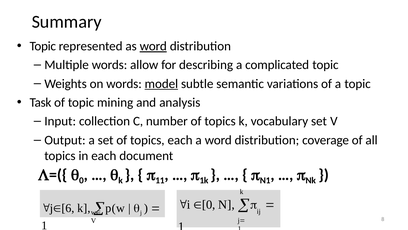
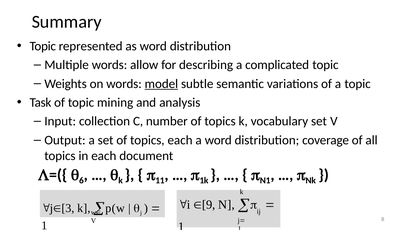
word at (153, 46) underline: present -> none
0 at (81, 180): 0 -> 6
0 at (209, 204): 0 -> 9
6: 6 -> 3
